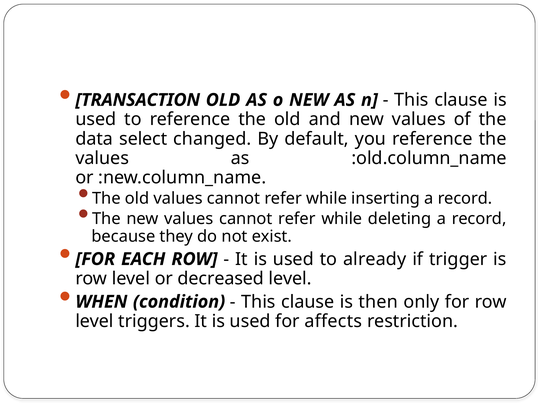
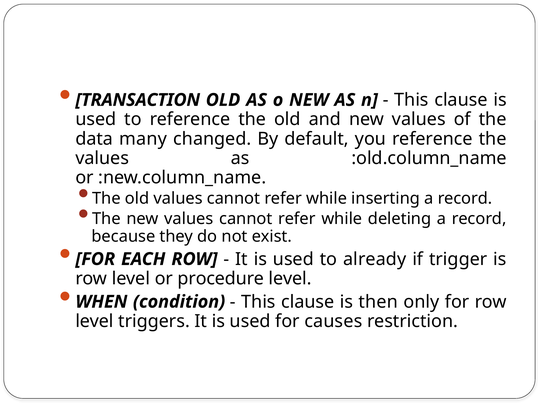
select: select -> many
decreased: decreased -> procedure
affects: affects -> causes
